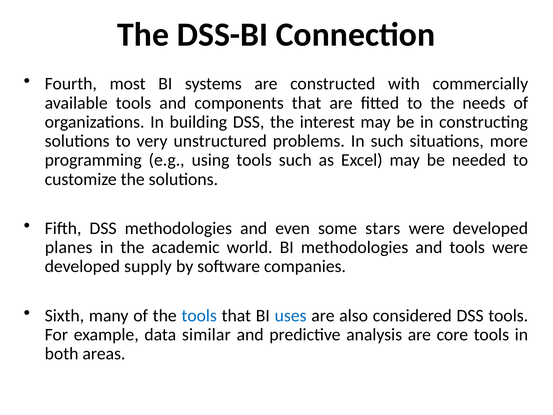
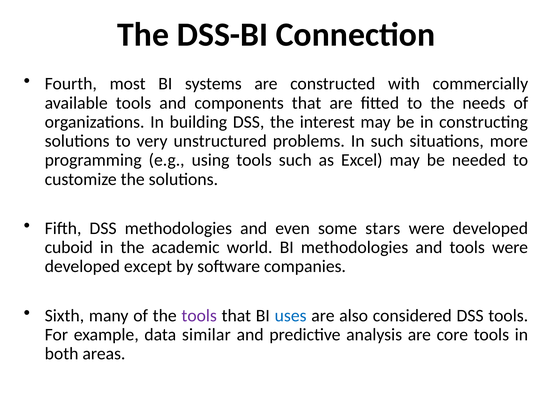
planes: planes -> cuboid
supply: supply -> except
tools at (199, 315) colour: blue -> purple
